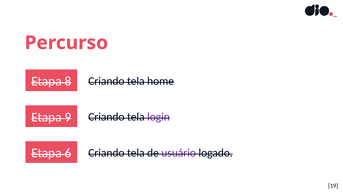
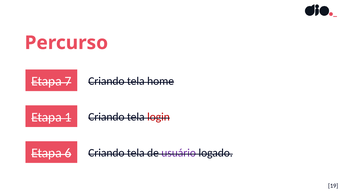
8: 8 -> 7
9: 9 -> 1
login colour: purple -> red
